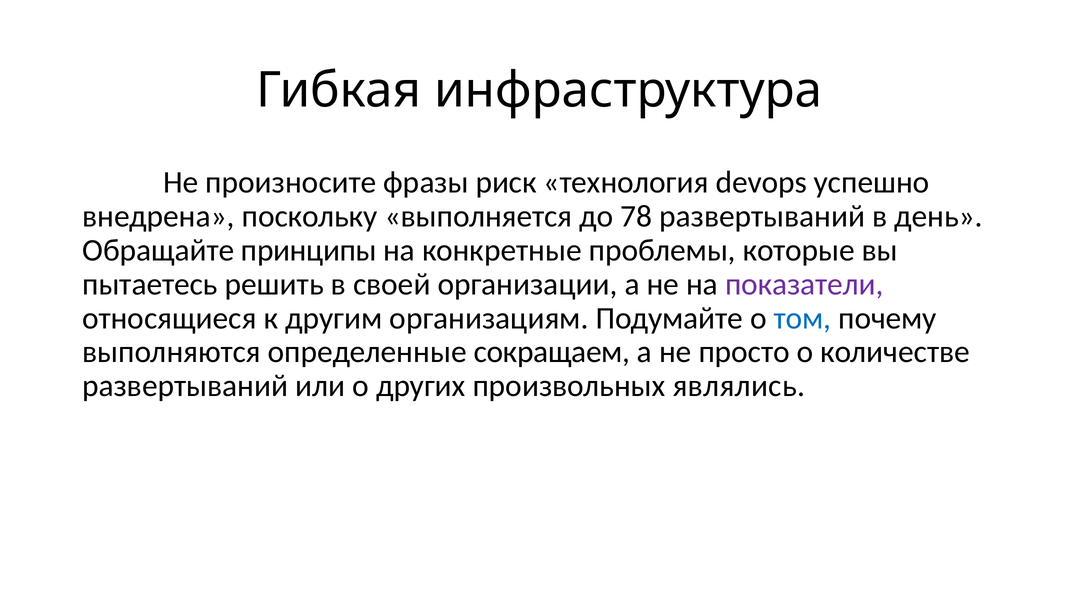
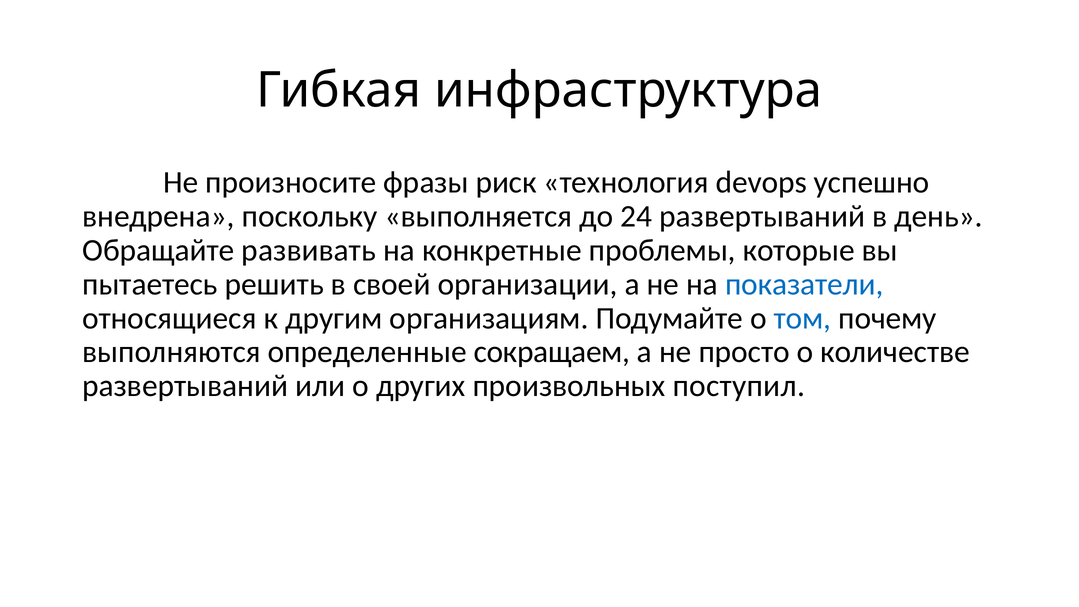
78: 78 -> 24
принципы: принципы -> развивать
показатели colour: purple -> blue
являлись: являлись -> поступил
